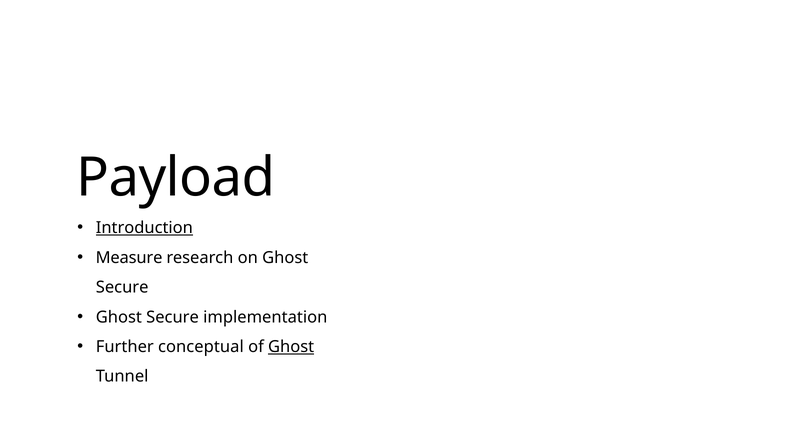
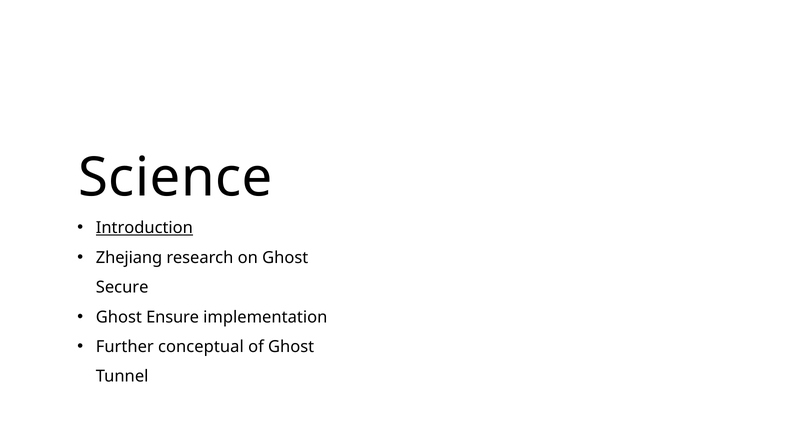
Payload: Payload -> Science
Measure: Measure -> Zhejiang
Secure at (173, 317): Secure -> Ensure
Ghost at (291, 346) underline: present -> none
